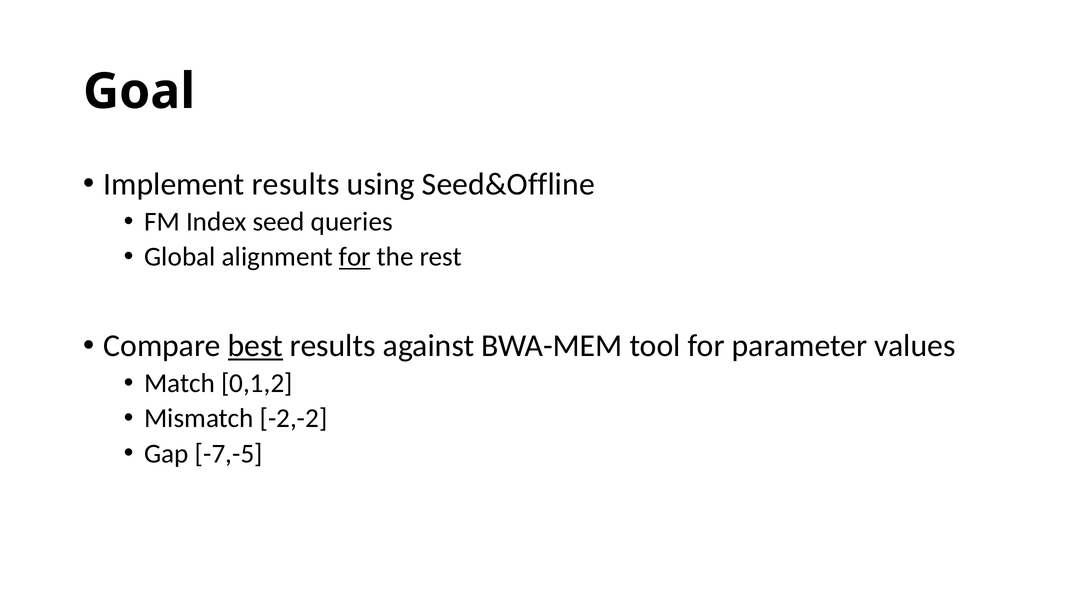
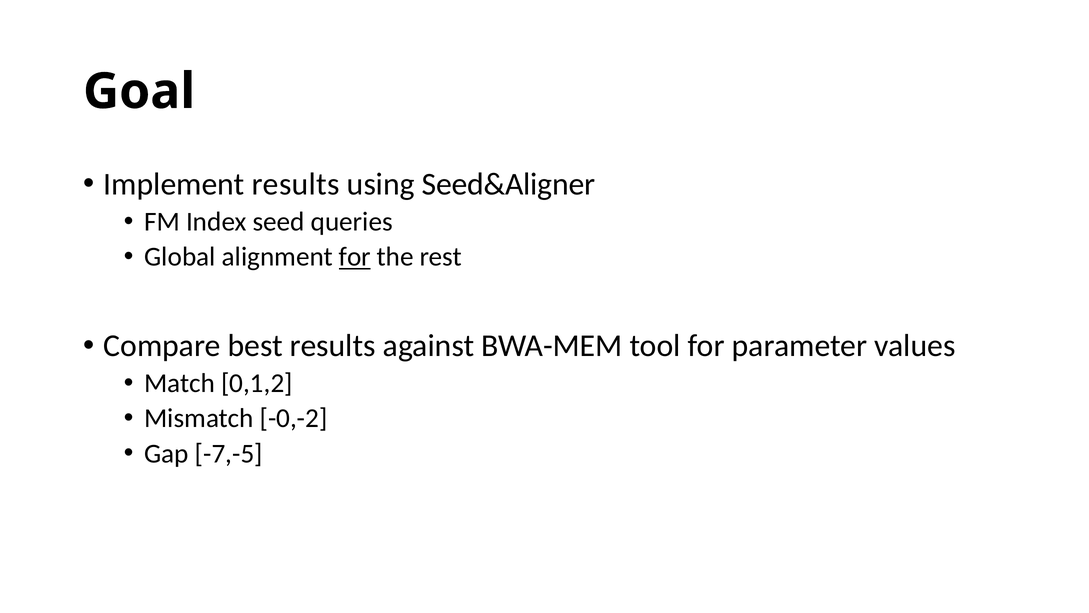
Seed&Offline: Seed&Offline -> Seed&Aligner
best underline: present -> none
-2,-2: -2,-2 -> -0,-2
